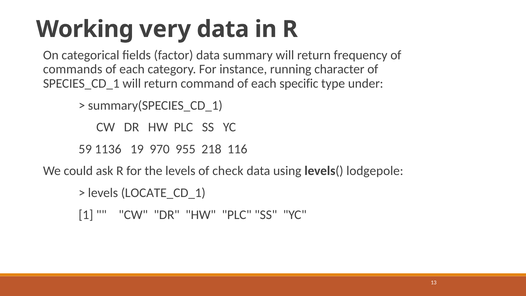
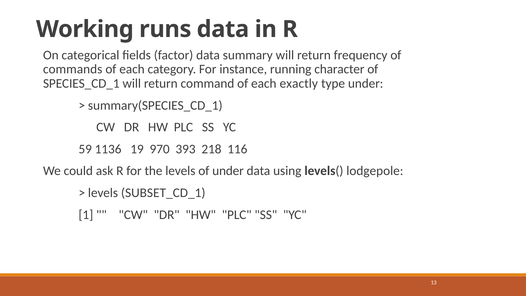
very: very -> runs
specific: specific -> exactly
955: 955 -> 393
of check: check -> under
LOCATE_CD_1: LOCATE_CD_1 -> SUBSET_CD_1
